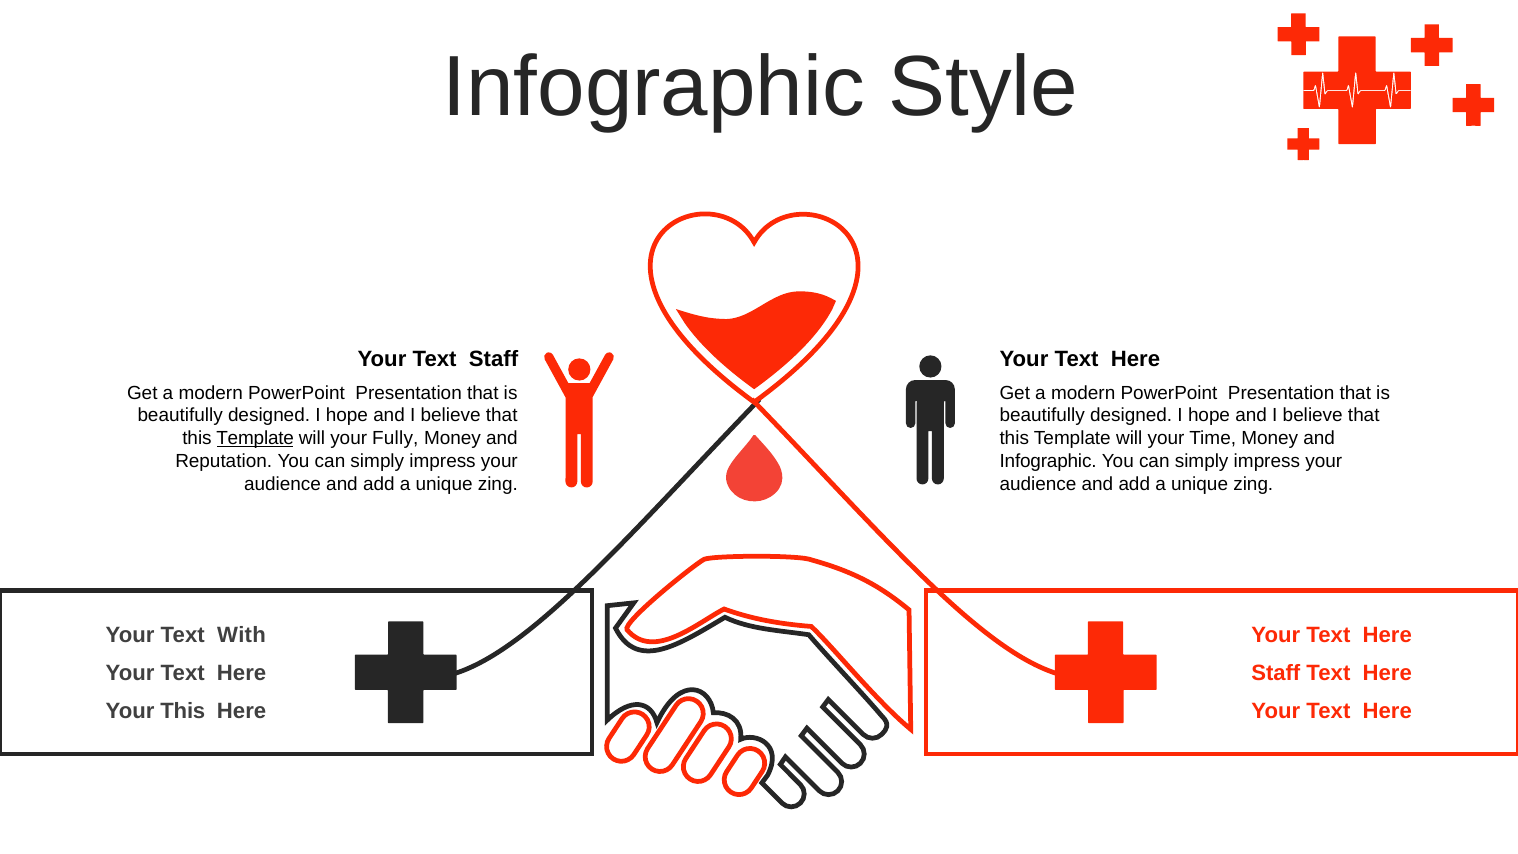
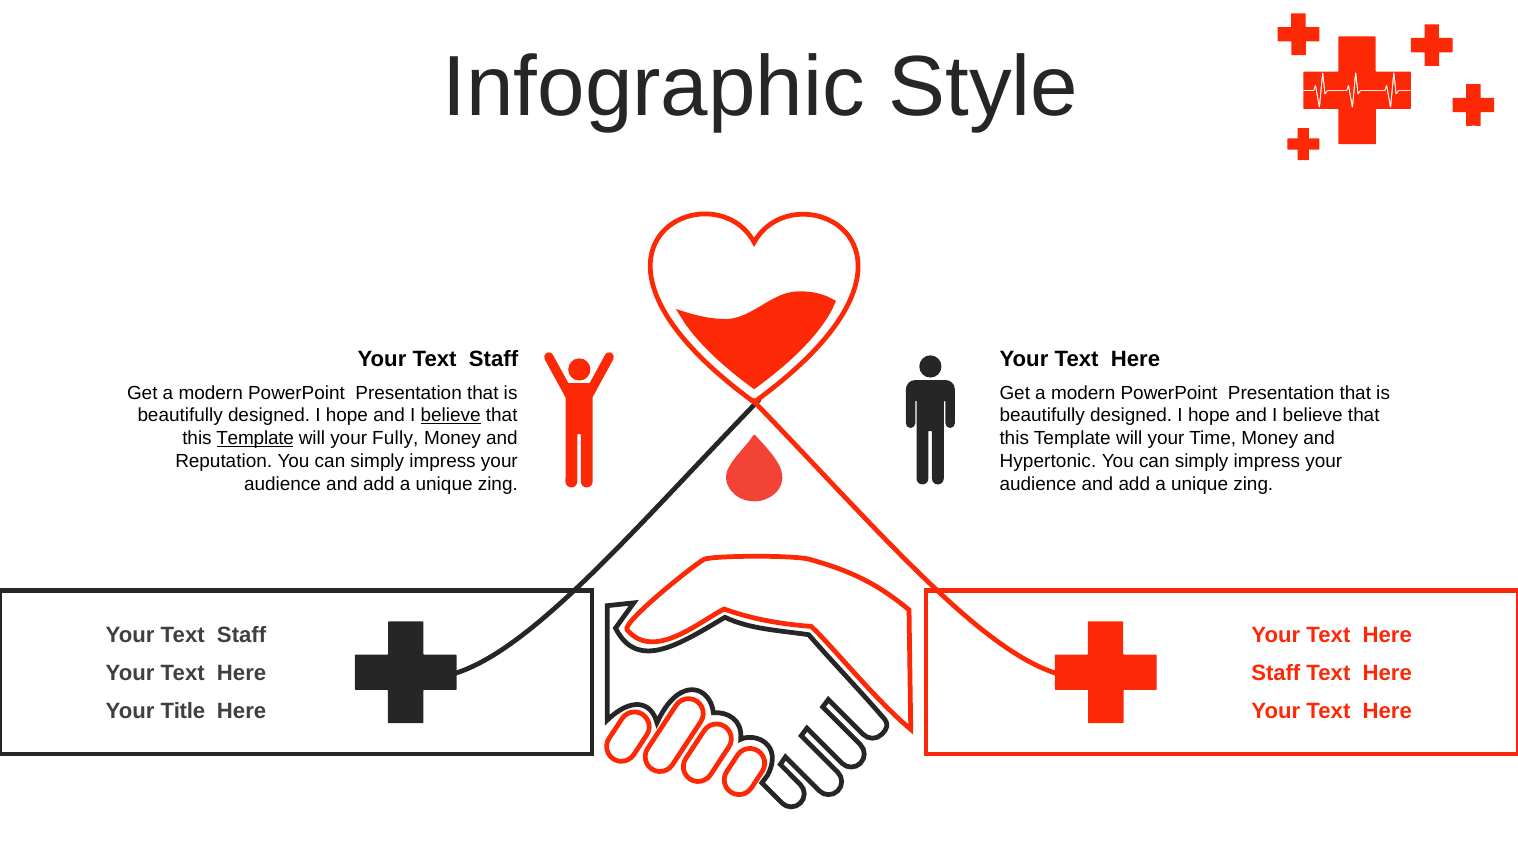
believe at (451, 416) underline: none -> present
Infographic at (1048, 461): Infographic -> Hypertonic
With at (242, 635): With -> Staff
Your This: This -> Title
